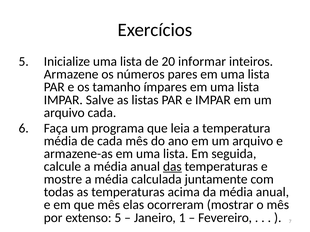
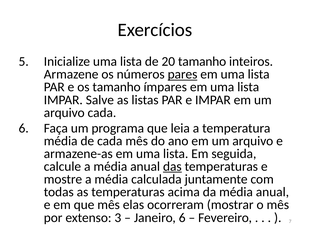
20 informar: informar -> tamanho
pares underline: none -> present
extenso 5: 5 -> 3
Janeiro 1: 1 -> 6
